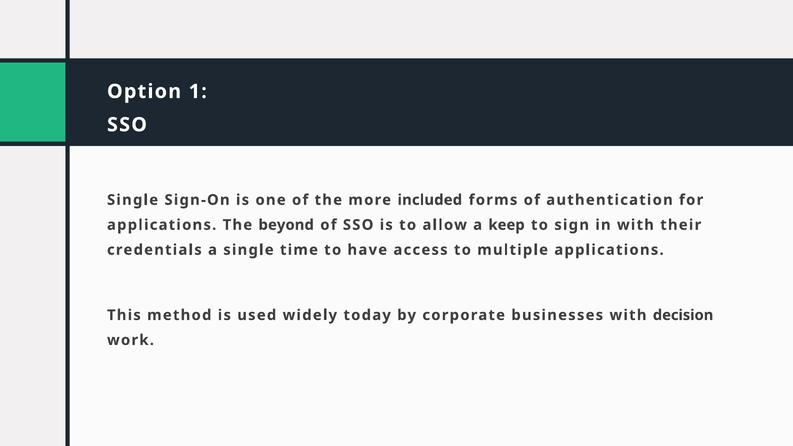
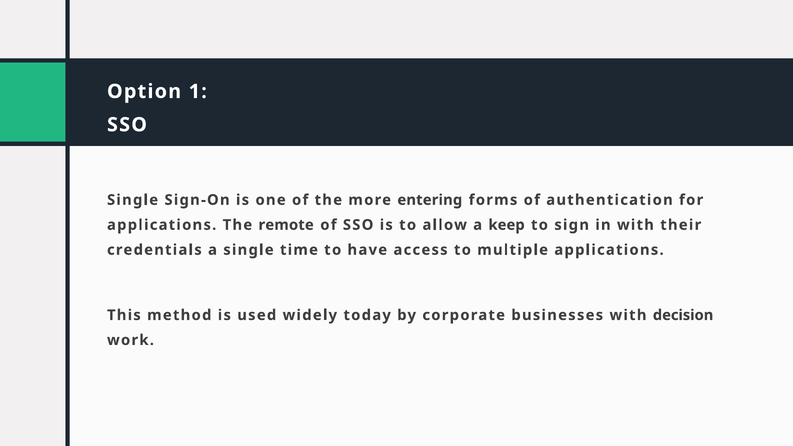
included: included -> entering
beyond: beyond -> remote
